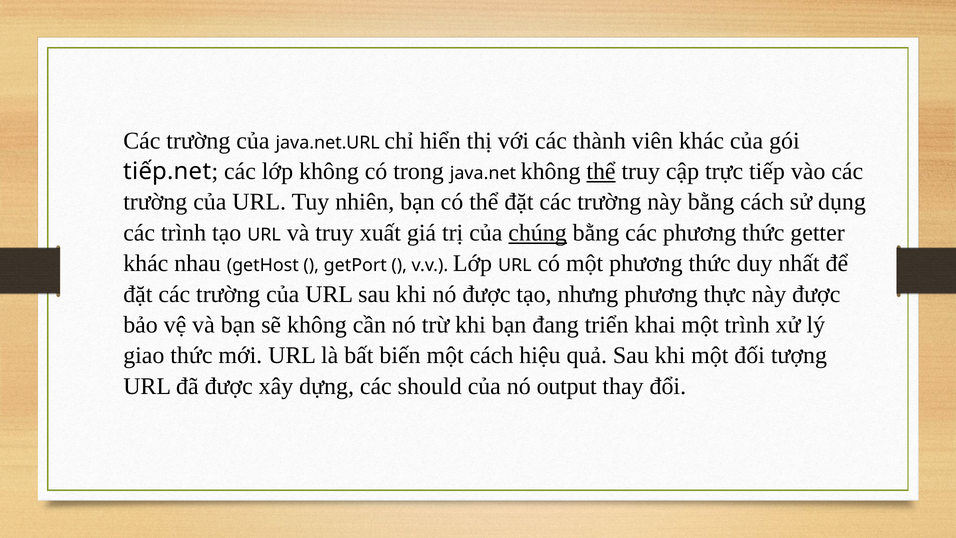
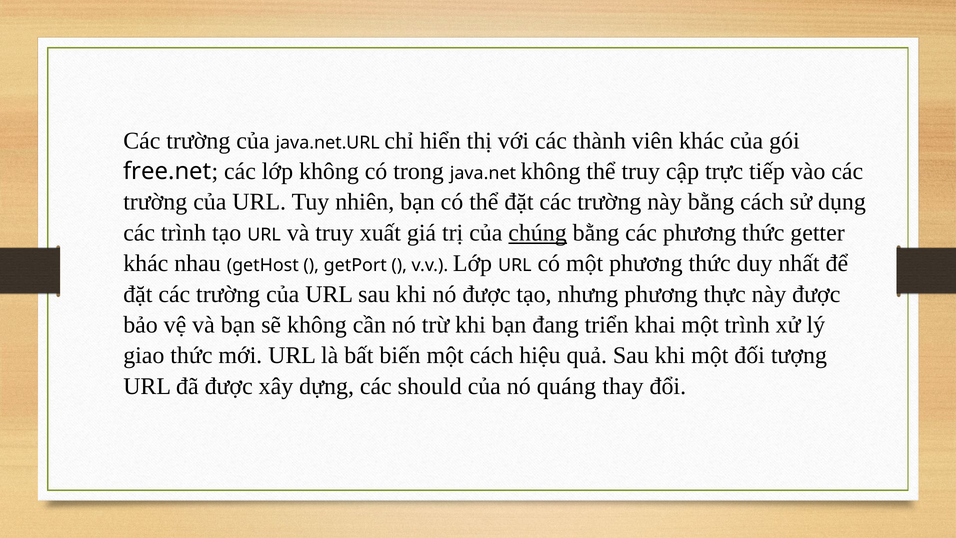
tiếp.net: tiếp.net -> free.net
thể at (601, 171) underline: present -> none
output: output -> quáng
